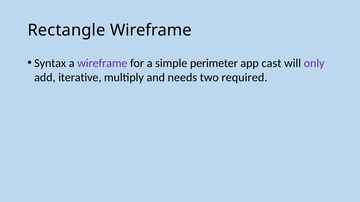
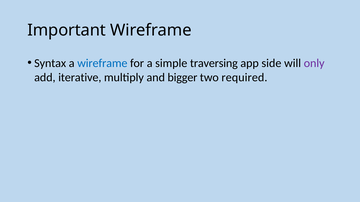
Rectangle: Rectangle -> Important
wireframe at (102, 63) colour: purple -> blue
perimeter: perimeter -> traversing
cast: cast -> side
needs: needs -> bigger
